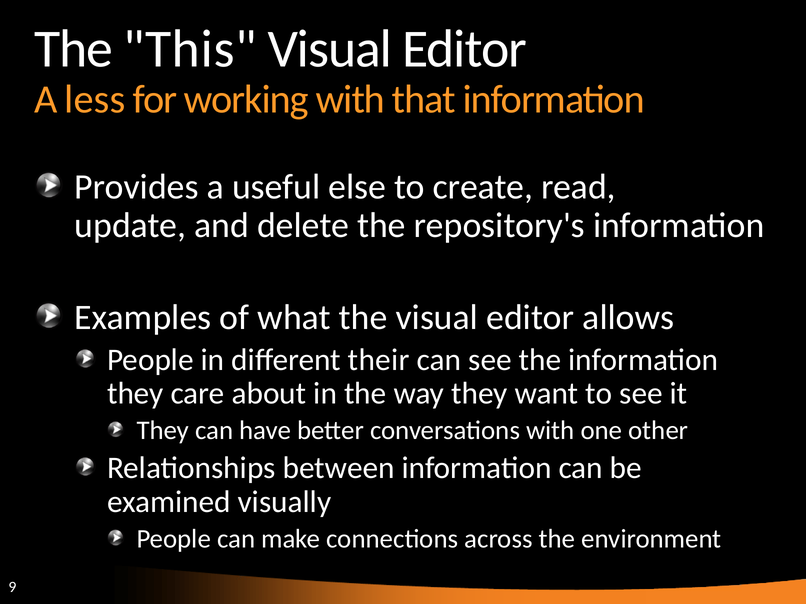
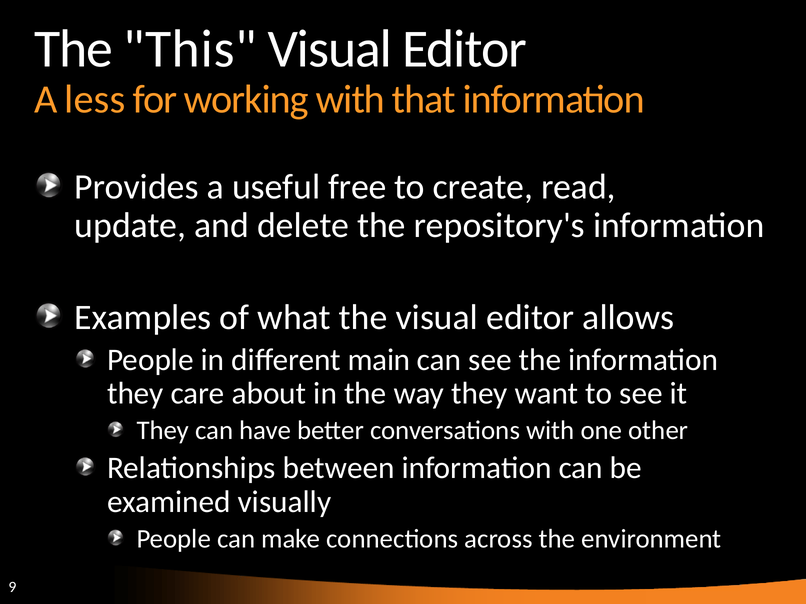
else: else -> free
their: their -> main
